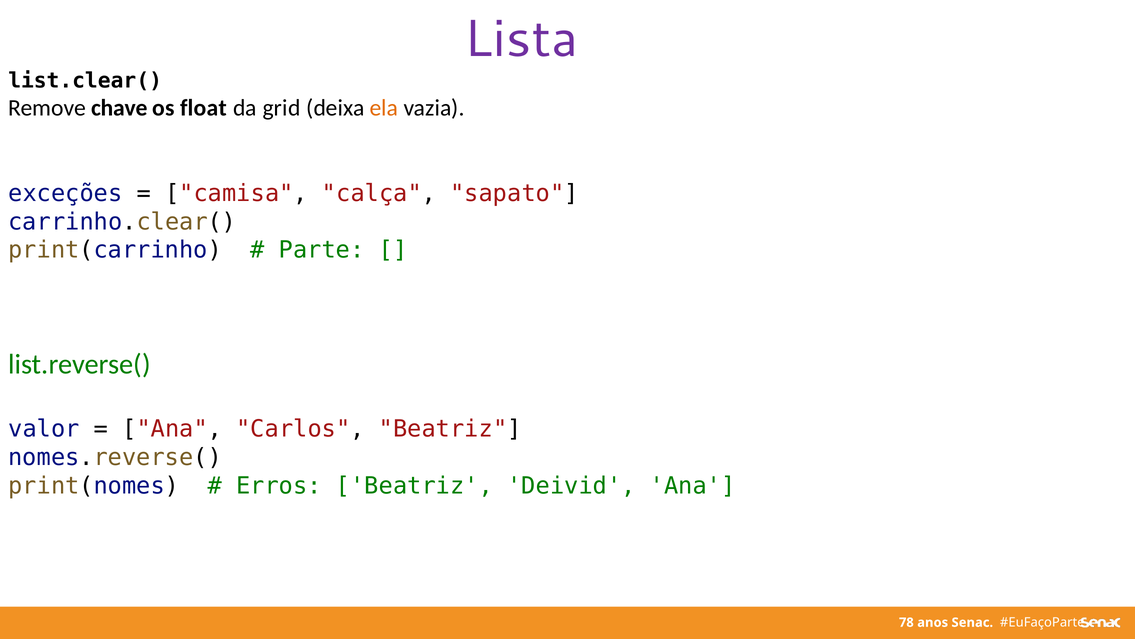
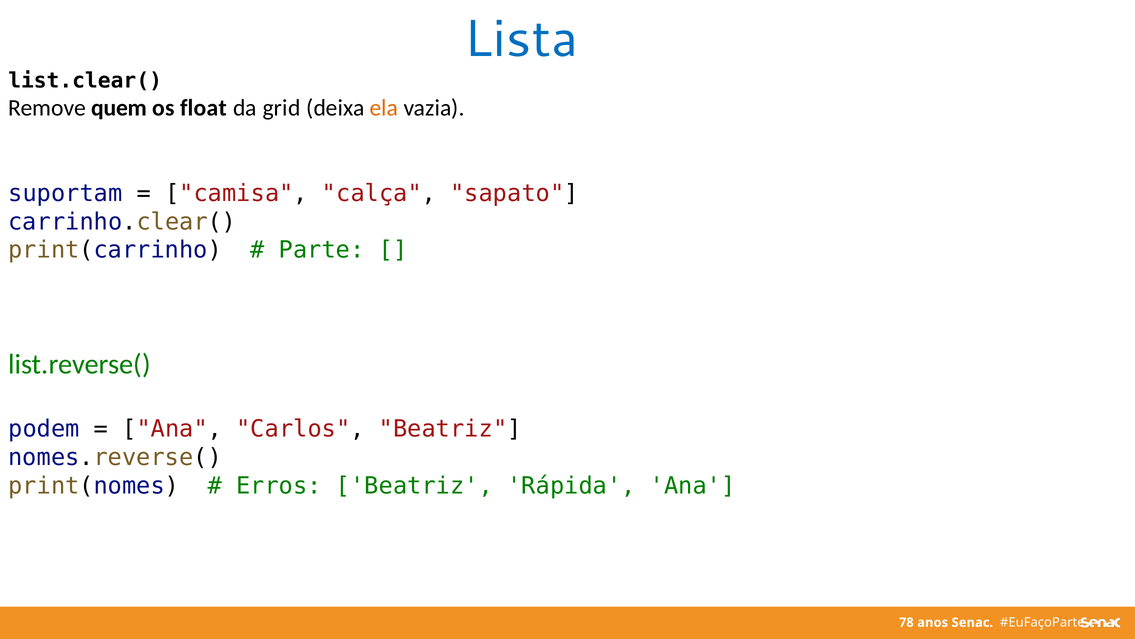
Lista colour: purple -> blue
chave: chave -> quem
exceções: exceções -> suportam
valor: valor -> podem
Deivid: Deivid -> Rápida
